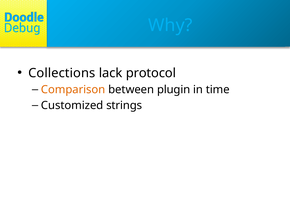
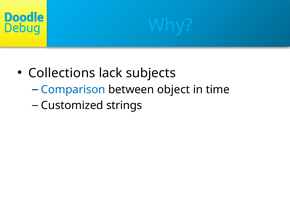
protocol: protocol -> subjects
Comparison colour: orange -> blue
plugin: plugin -> object
